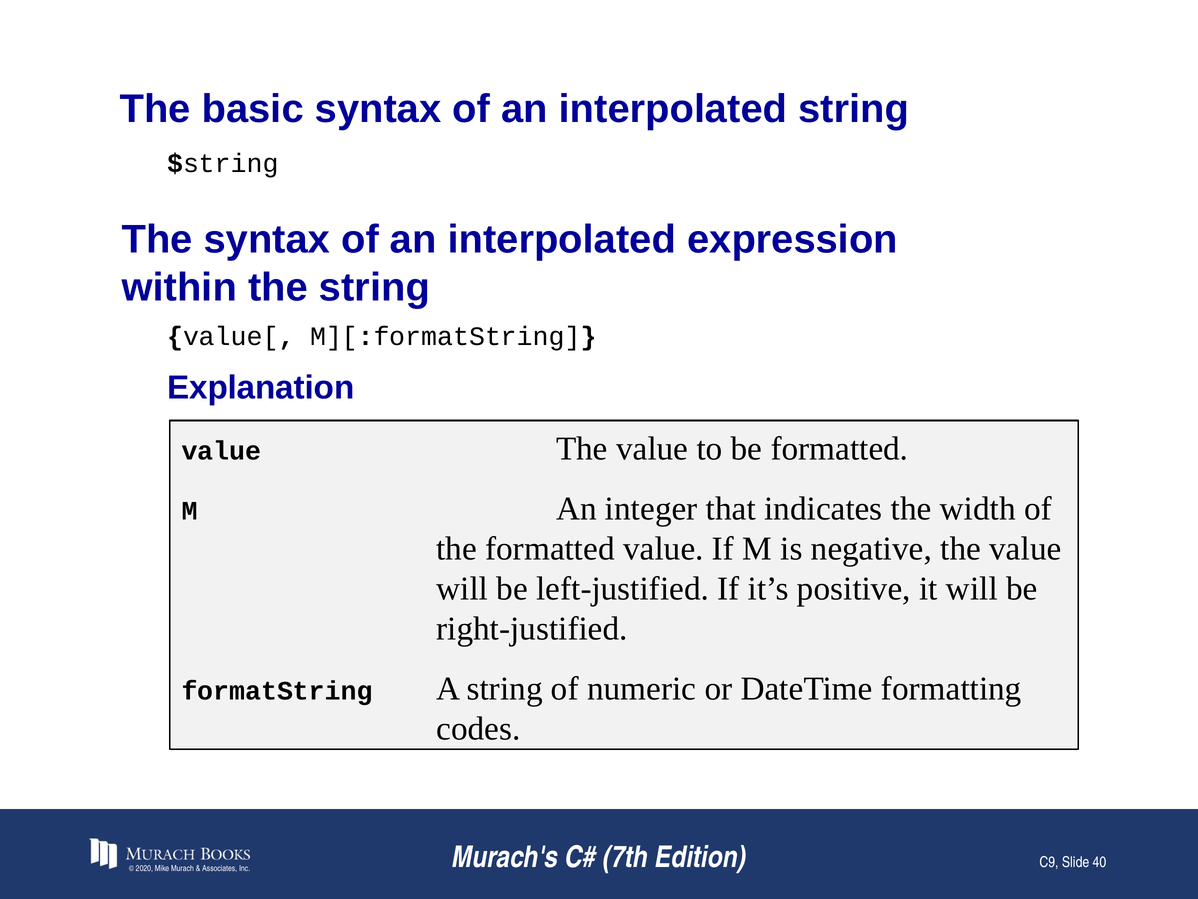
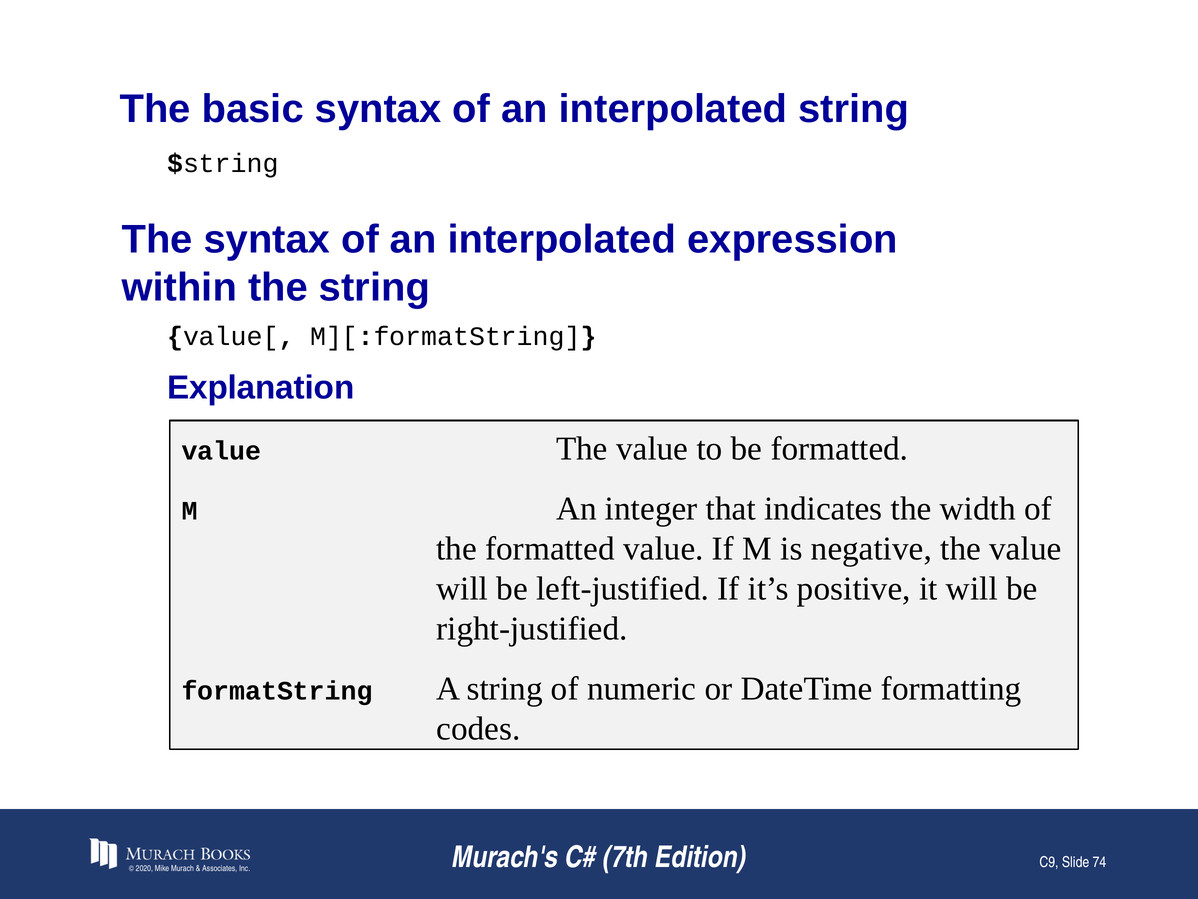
40: 40 -> 74
